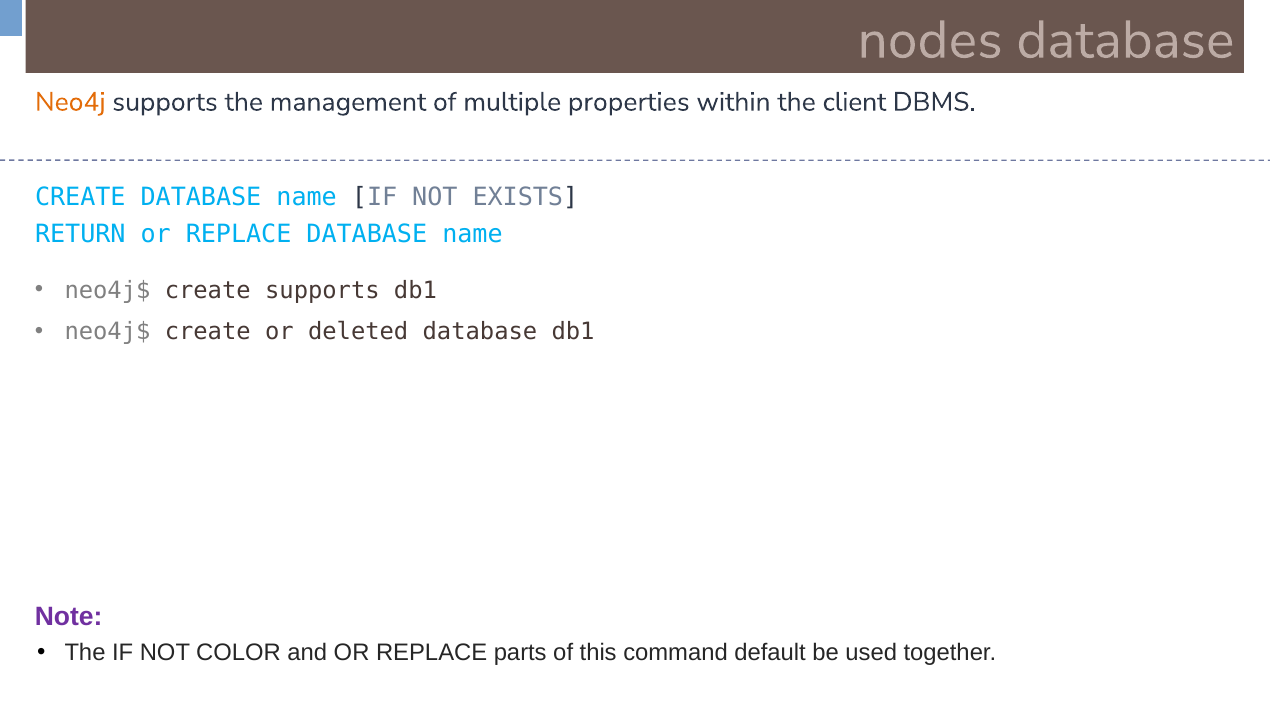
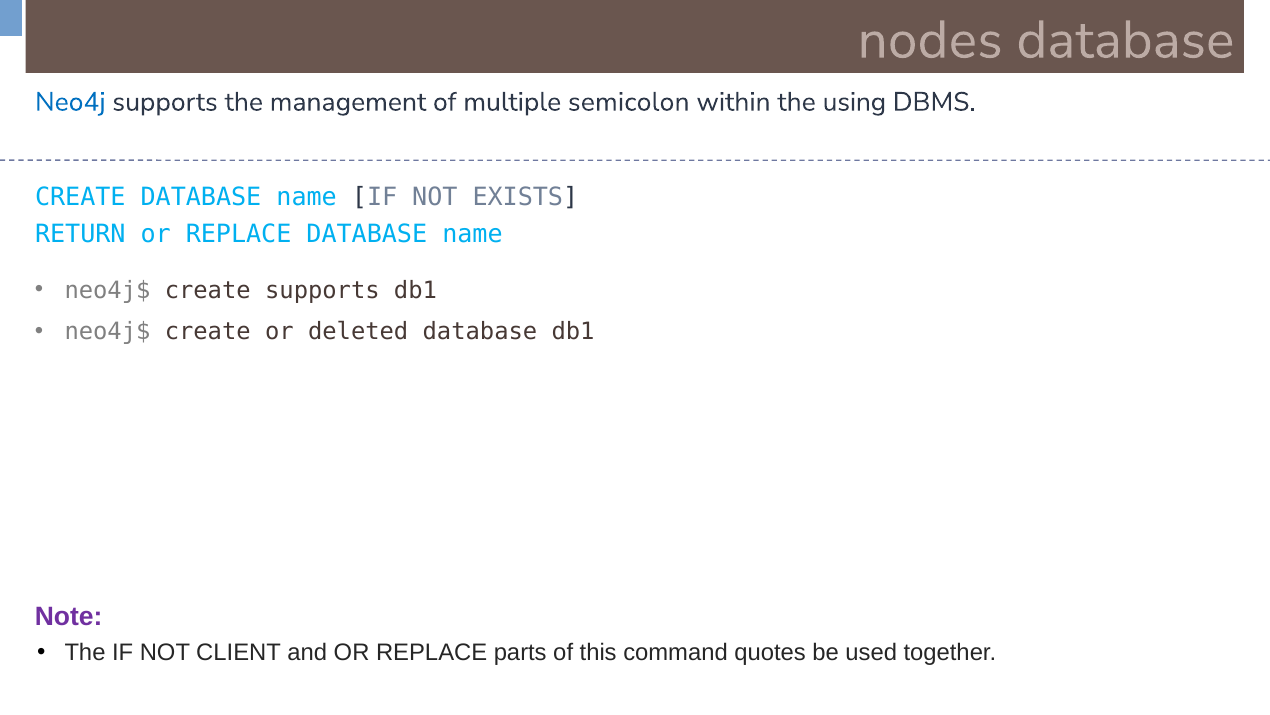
Neo4j colour: orange -> blue
properties: properties -> semicolon
client: client -> using
COLOR: COLOR -> CLIENT
default: default -> quotes
